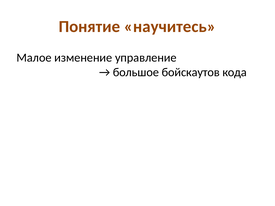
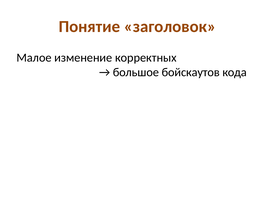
научитесь: научитесь -> заголовок
управление: управление -> корректных
